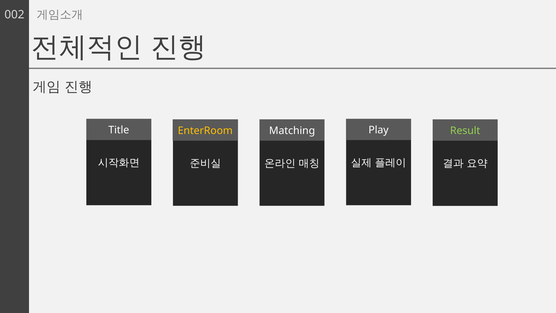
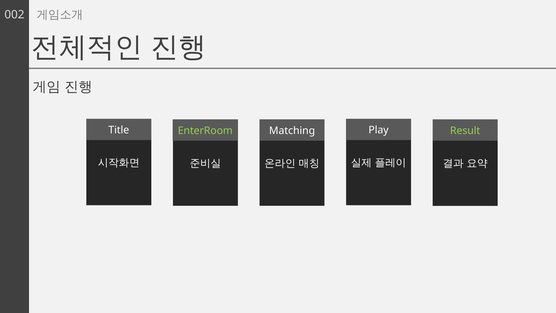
EnterRoom colour: yellow -> light green
